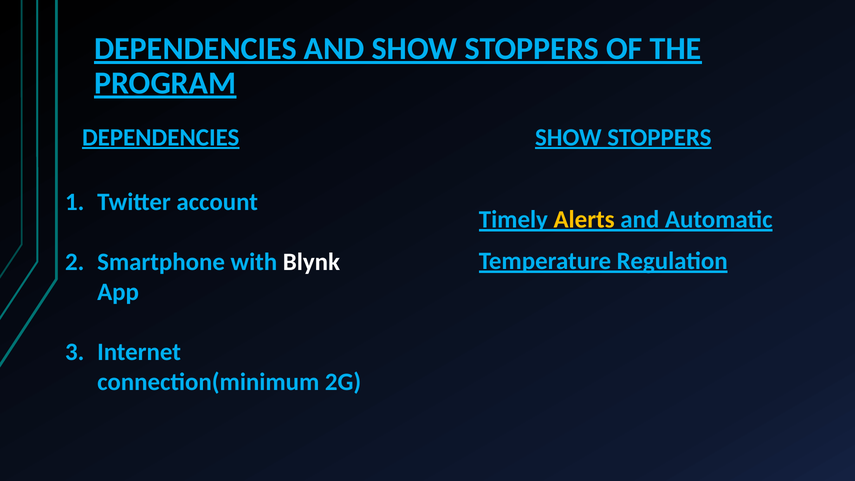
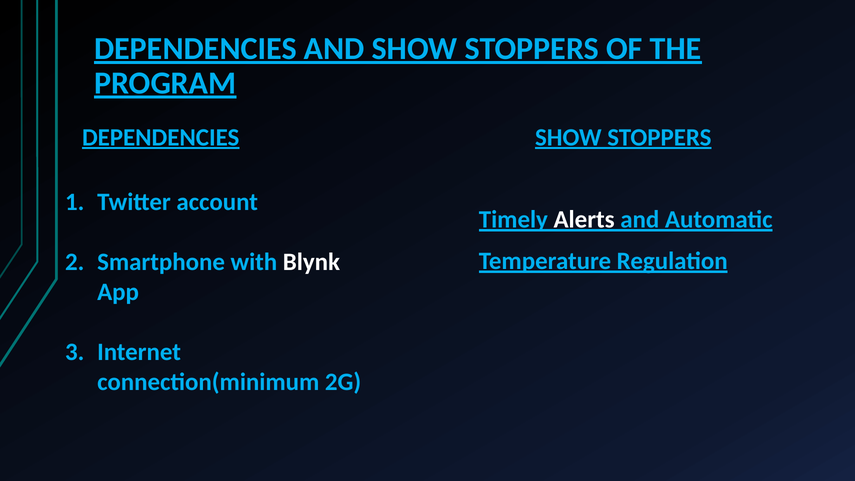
Alerts colour: yellow -> white
